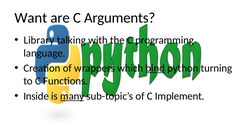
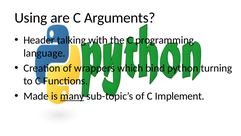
Want: Want -> Using
Library: Library -> Header
bind underline: present -> none
Inside: Inside -> Made
